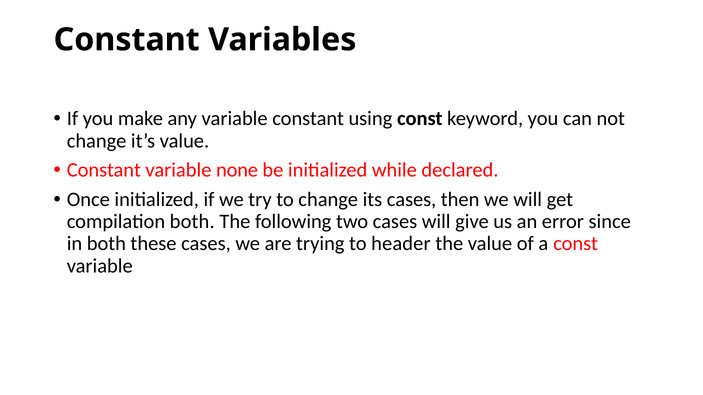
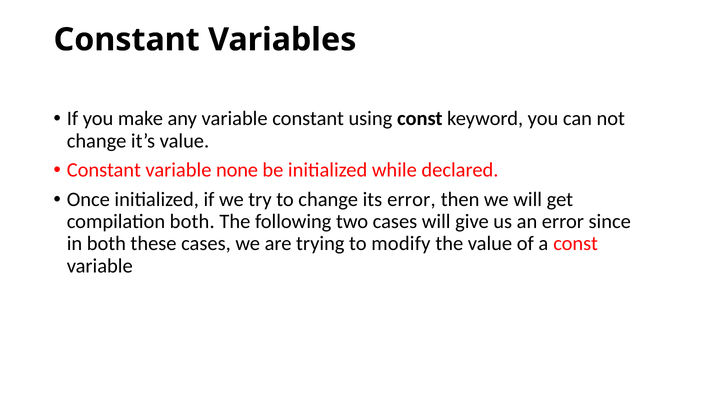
its cases: cases -> error
header: header -> modify
